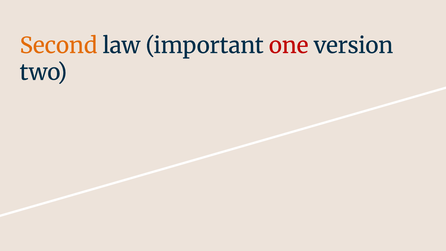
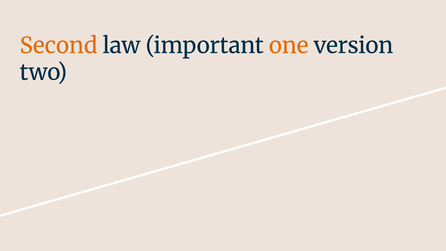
one colour: red -> orange
